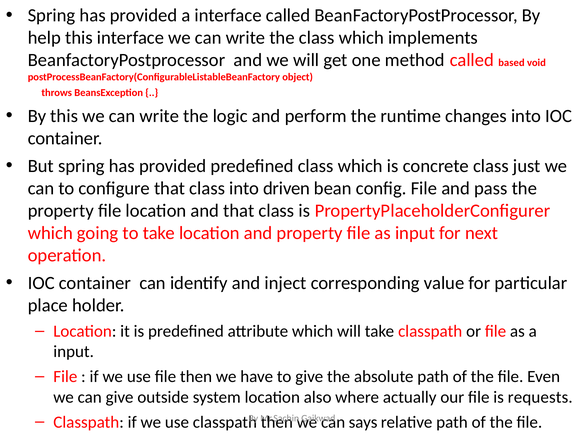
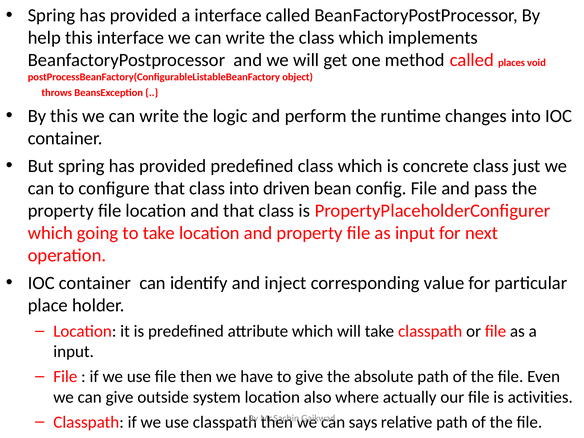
based: based -> places
requests: requests -> activities
